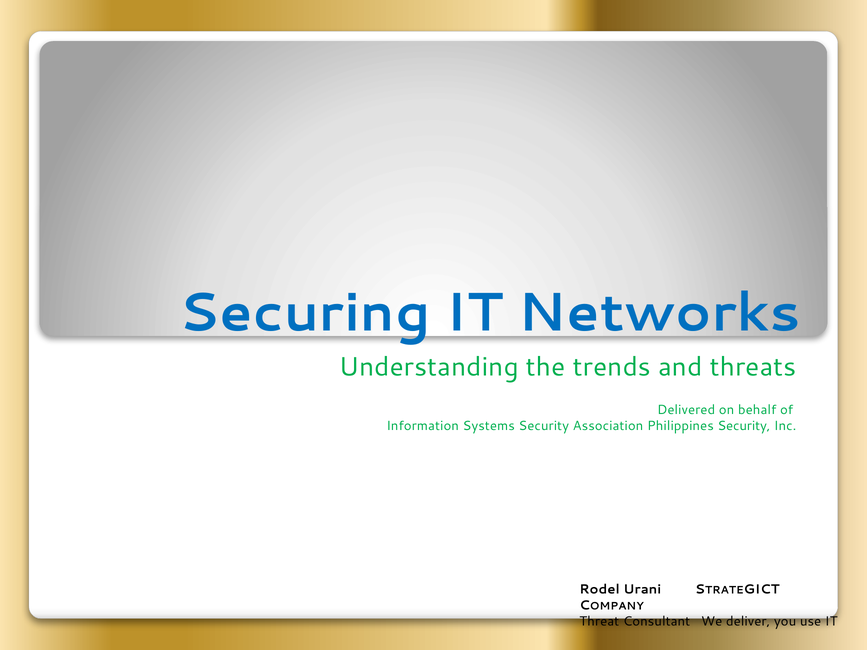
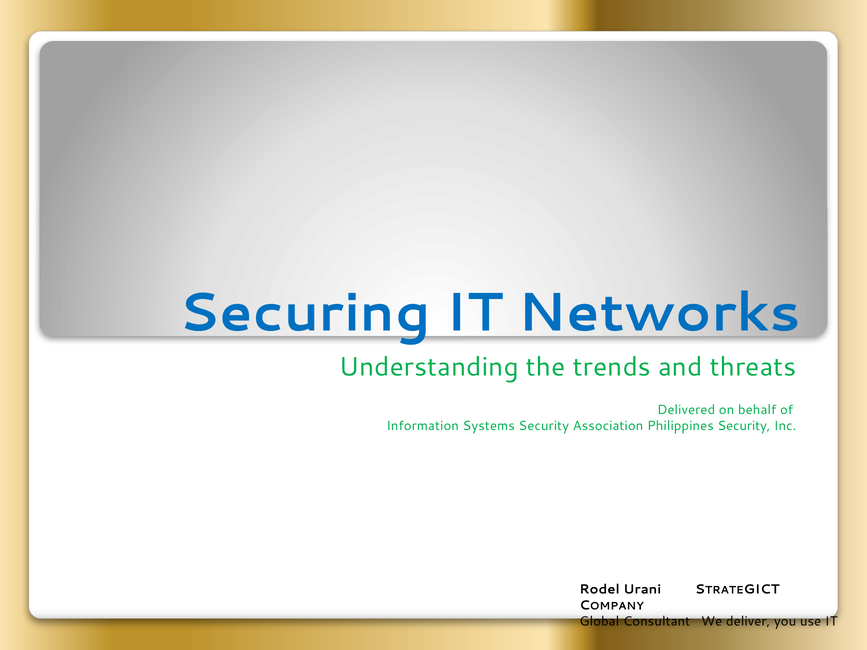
Threat: Threat -> Global
